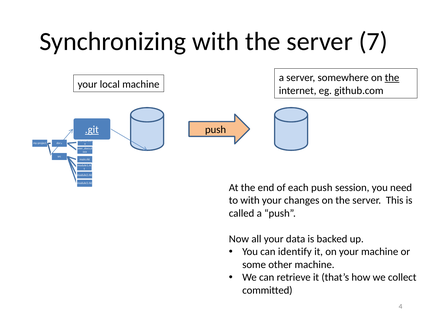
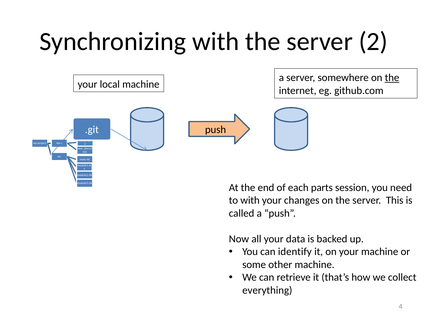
7: 7 -> 2
.git underline: present -> none
each push: push -> parts
committed: committed -> everything
